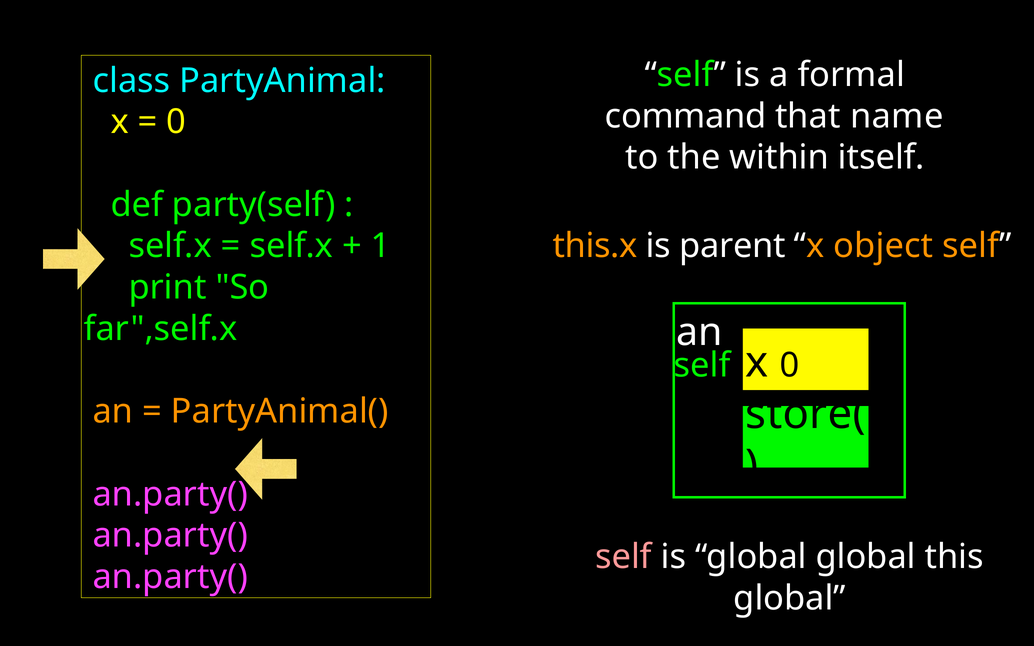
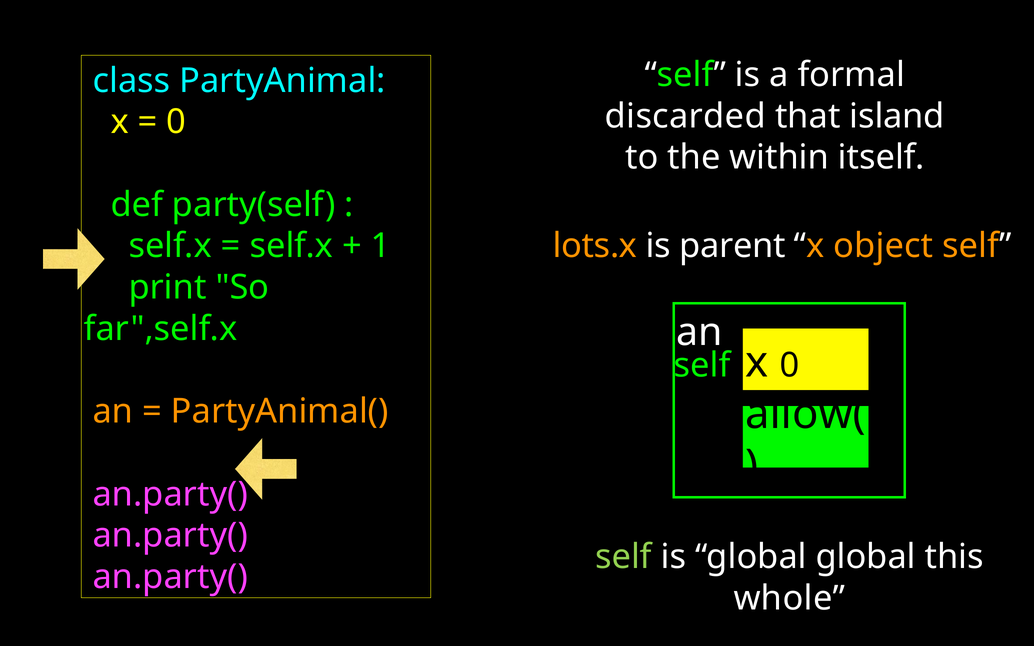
command: command -> discarded
name: name -> island
this.x: this.x -> lots.x
store(: store( -> allow(
self at (623, 557) colour: pink -> light green
global at (790, 599): global -> whole
